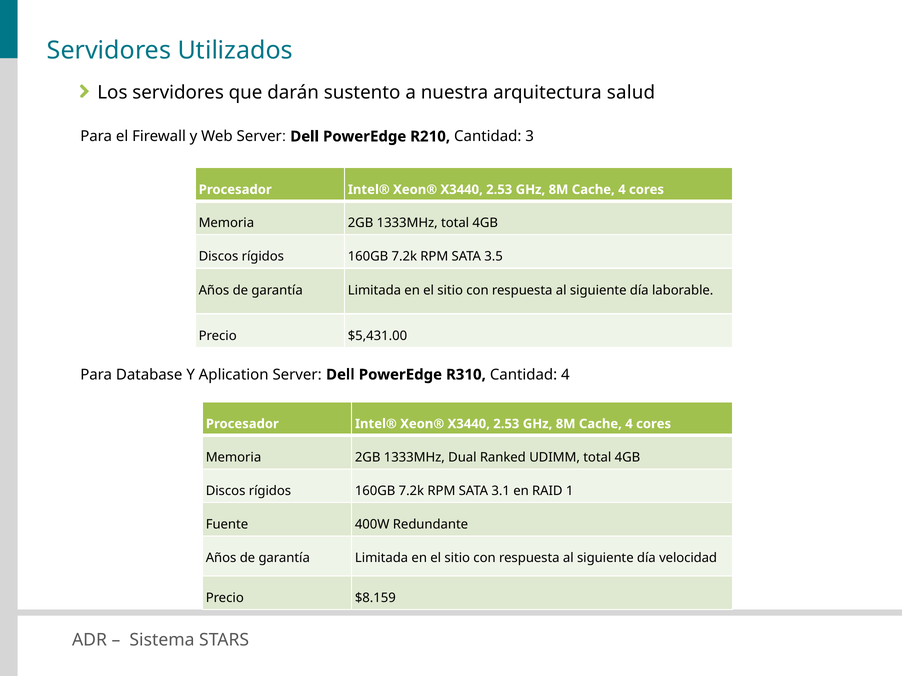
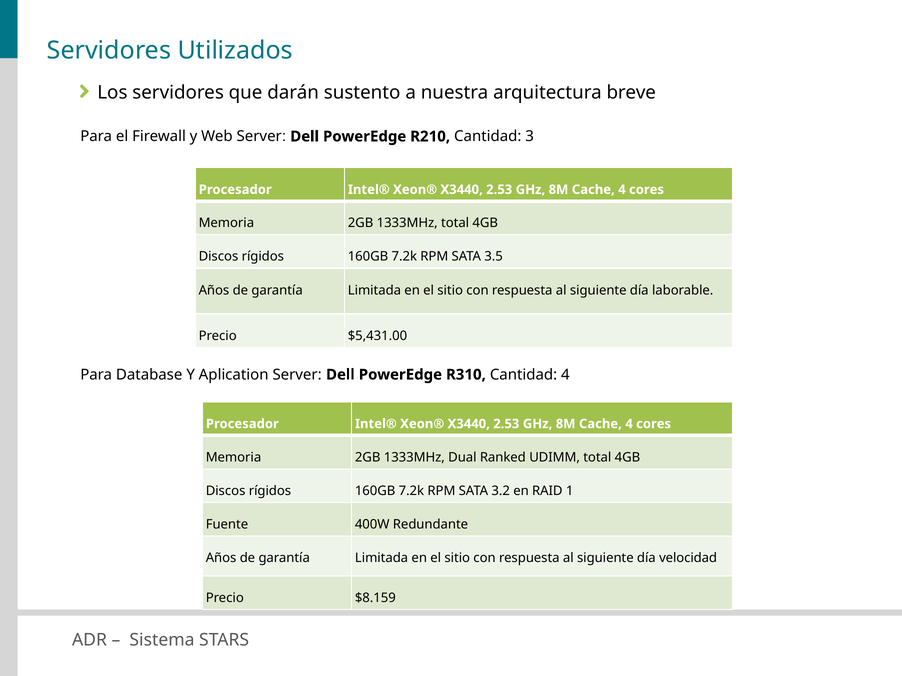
salud: salud -> breve
3.1: 3.1 -> 3.2
